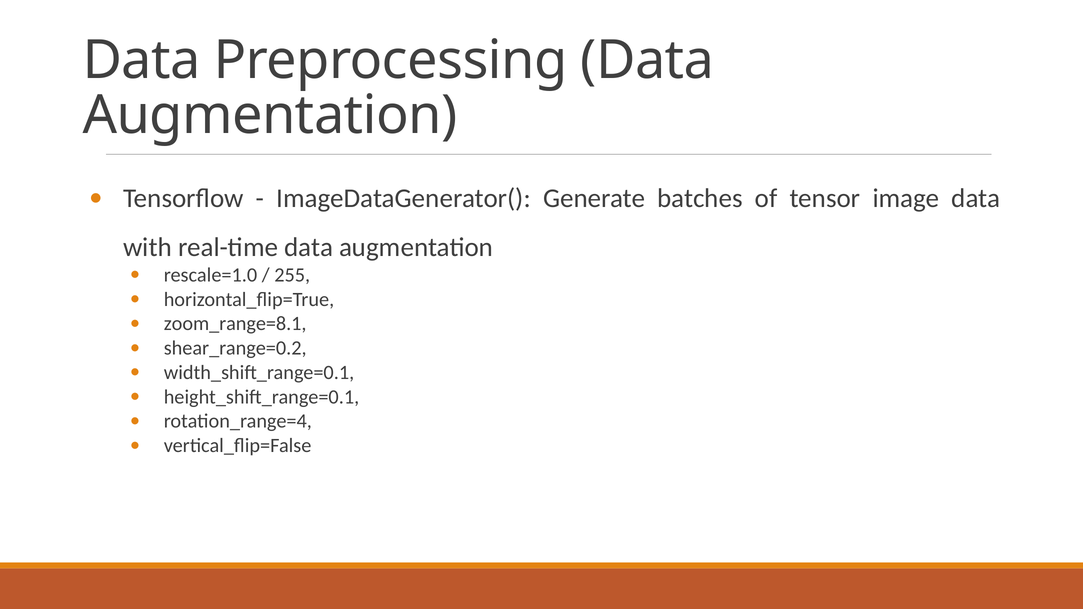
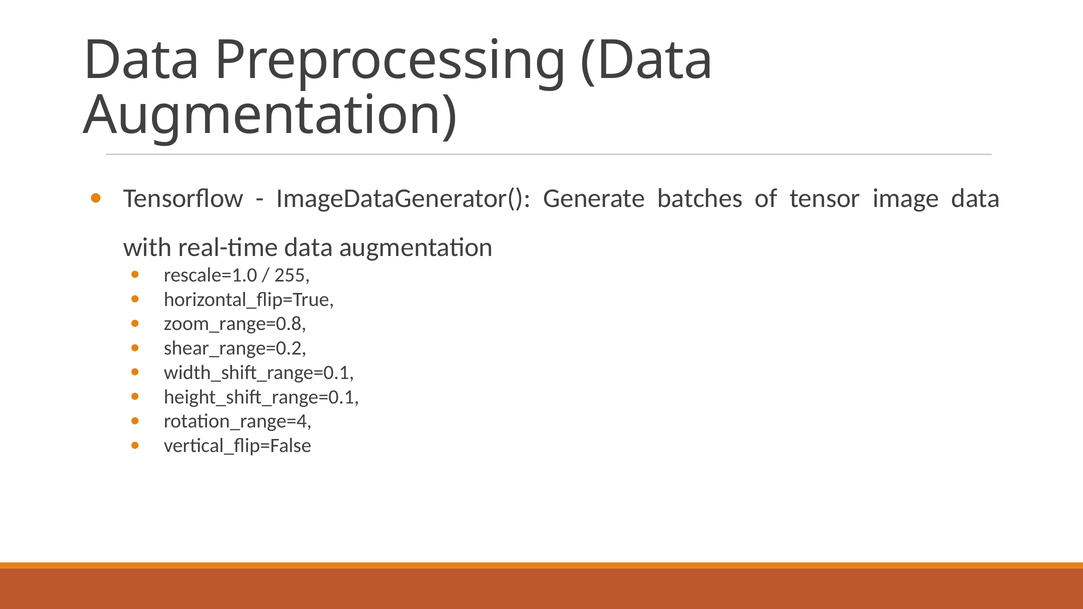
zoom_range=8.1: zoom_range=8.1 -> zoom_range=0.8
